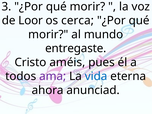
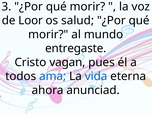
cerca: cerca -> salud
améis: améis -> vagan
ama colour: purple -> blue
